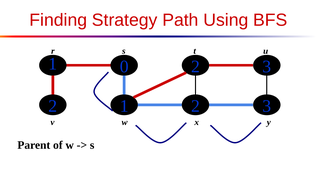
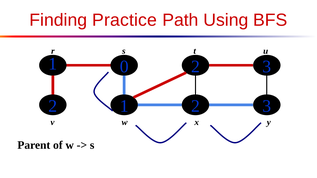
Strategy: Strategy -> Practice
